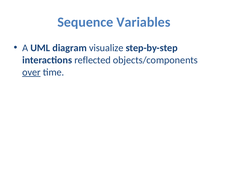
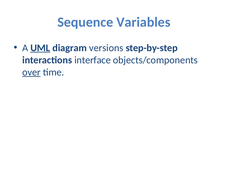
UML underline: none -> present
visualize: visualize -> versions
reflected: reflected -> interface
